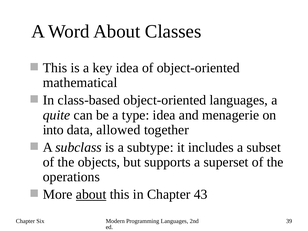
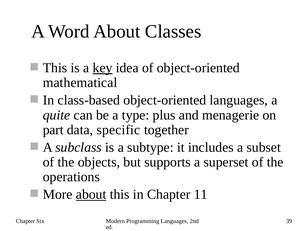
key underline: none -> present
type idea: idea -> plus
into: into -> part
allowed: allowed -> specific
43: 43 -> 11
